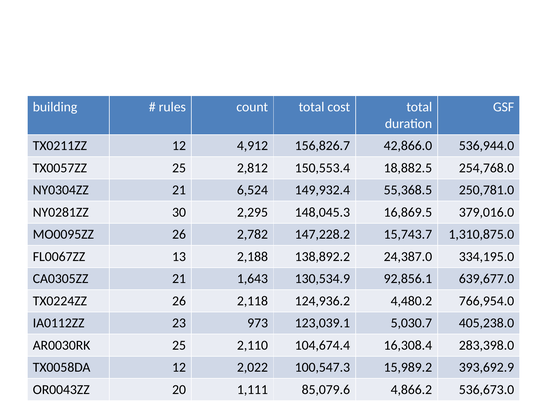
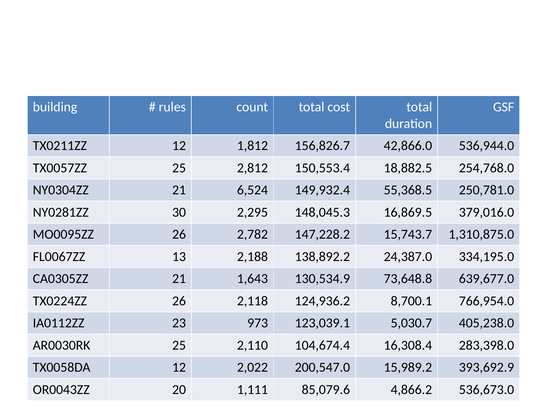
4,912: 4,912 -> 1,812
92,856.1: 92,856.1 -> 73,648.8
4,480.2: 4,480.2 -> 8,700.1
100,547.3: 100,547.3 -> 200,547.0
